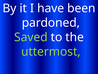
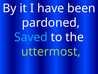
Saved colour: light green -> light blue
